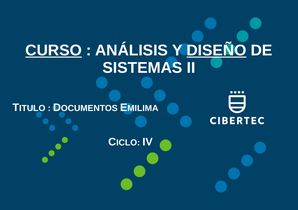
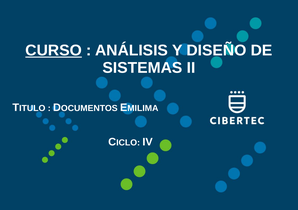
DISEÑO underline: present -> none
